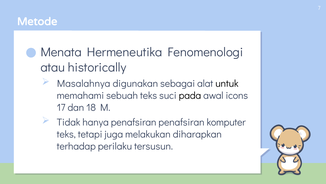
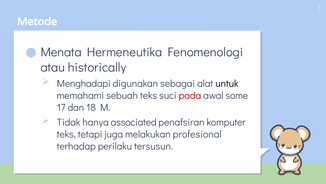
Masalahnya: Masalahnya -> Menghadapi
pada colour: black -> red
icons: icons -> some
hanya penafsiran: penafsiran -> associated
diharapkan: diharapkan -> profesional
